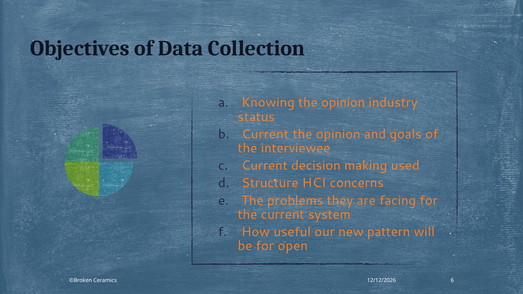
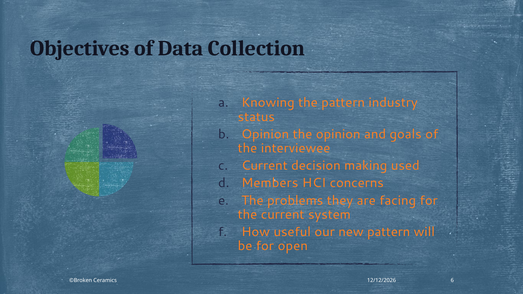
Knowing the opinion: opinion -> pattern
Current at (265, 134): Current -> Opinion
Structure: Structure -> Members
